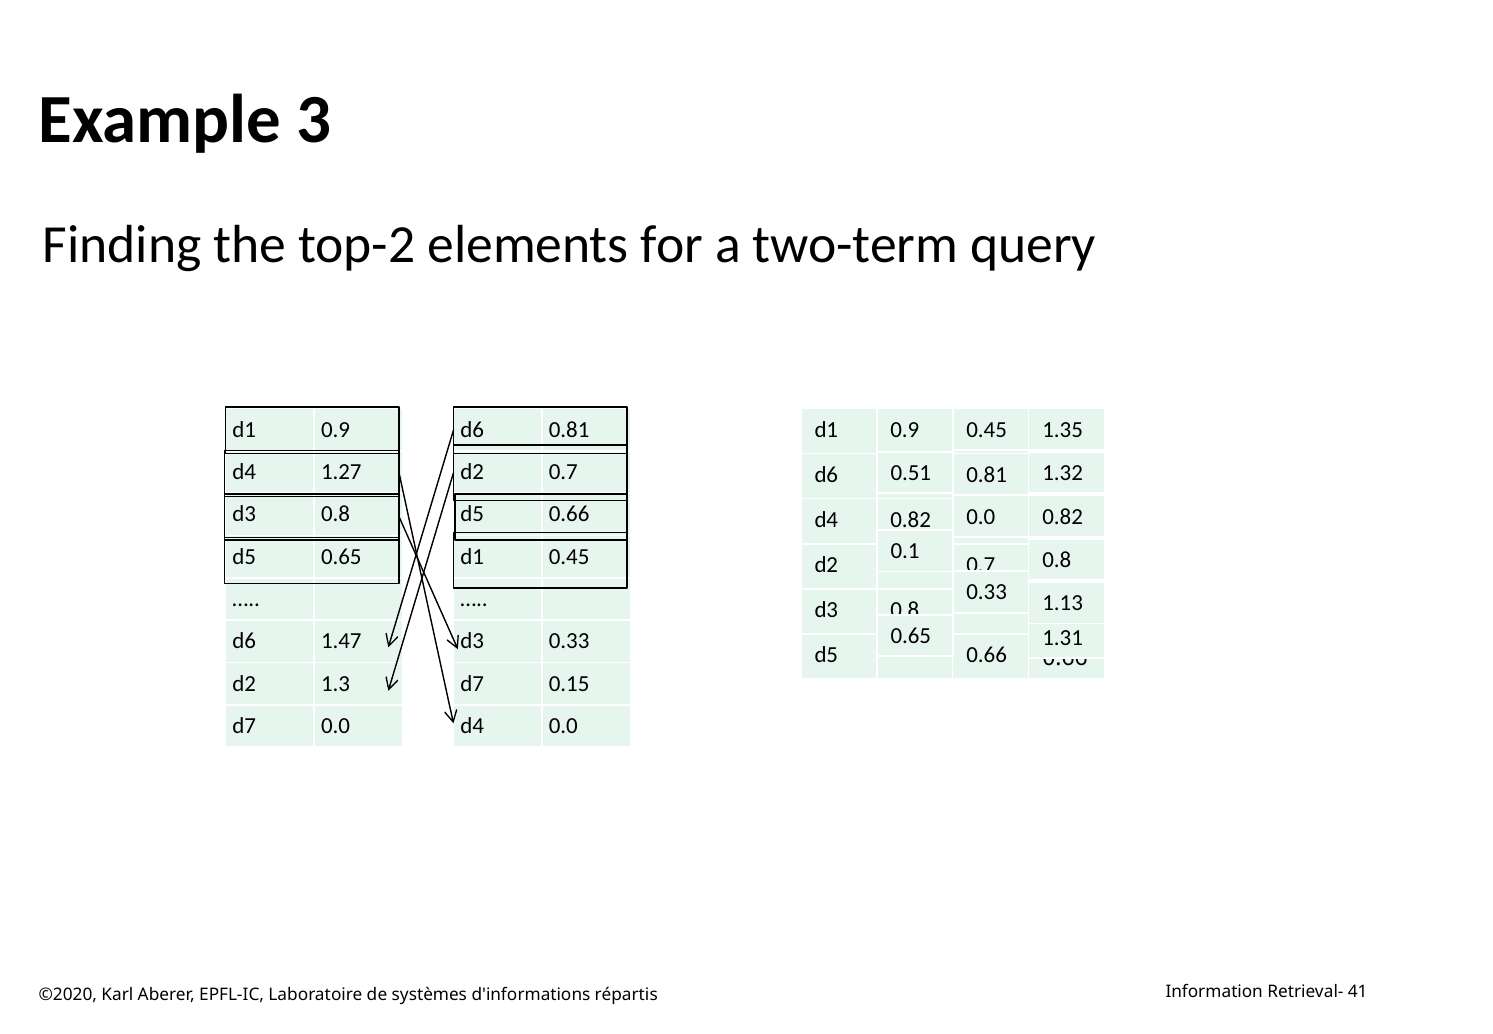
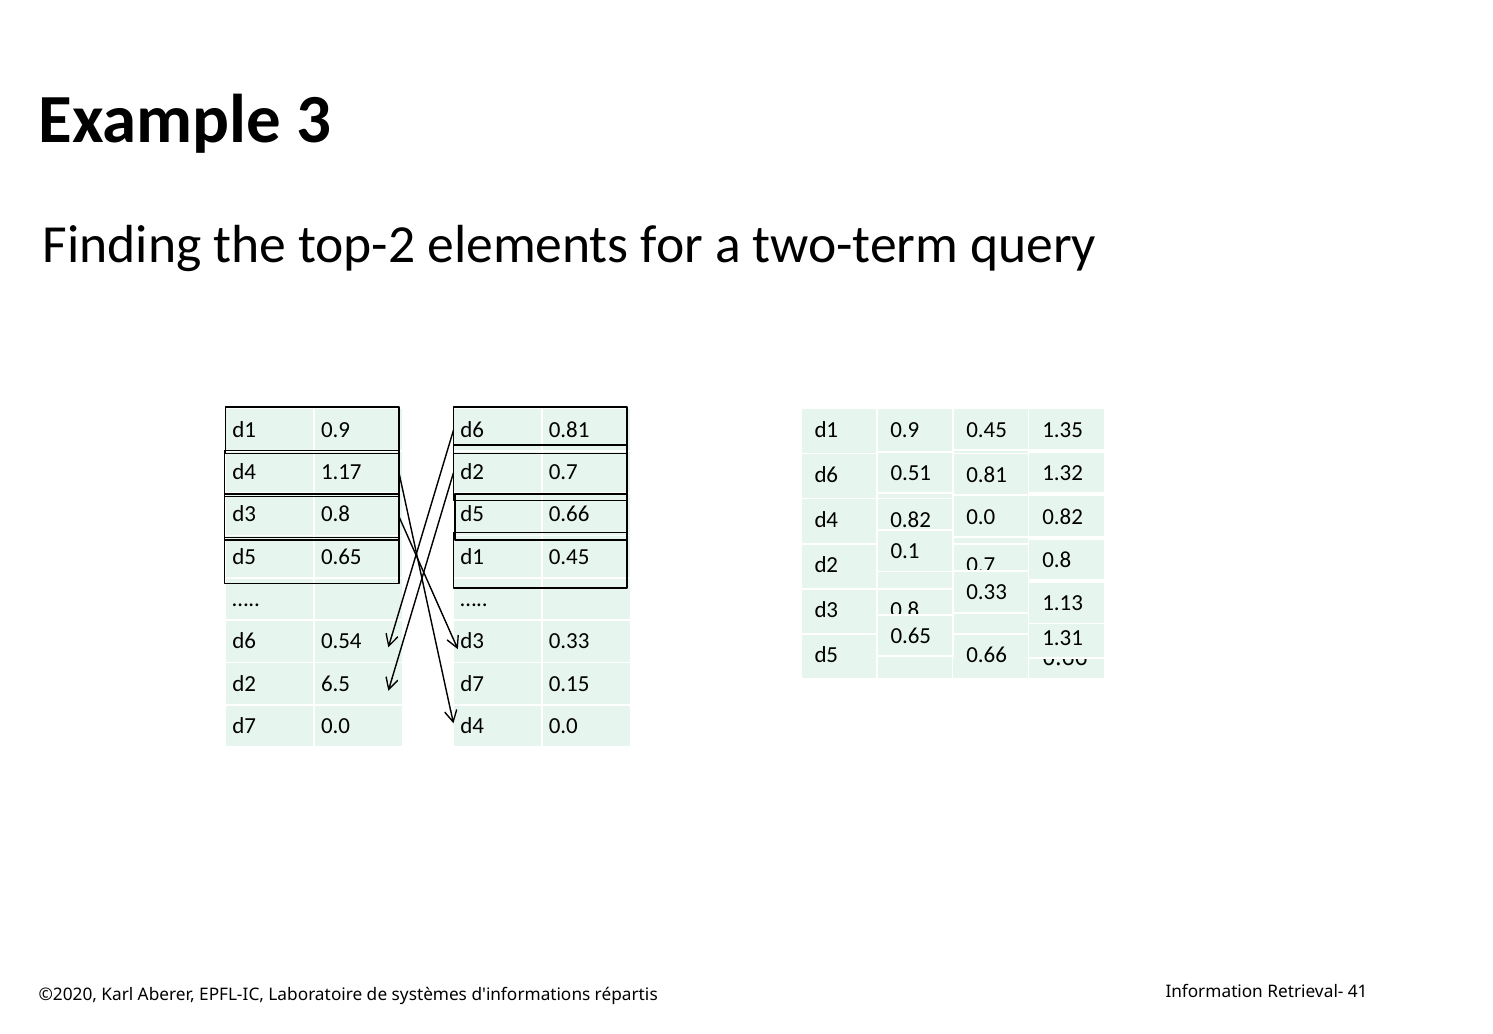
1.27: 1.27 -> 1.17
1.47: 1.47 -> 0.54
1.3: 1.3 -> 6.5
